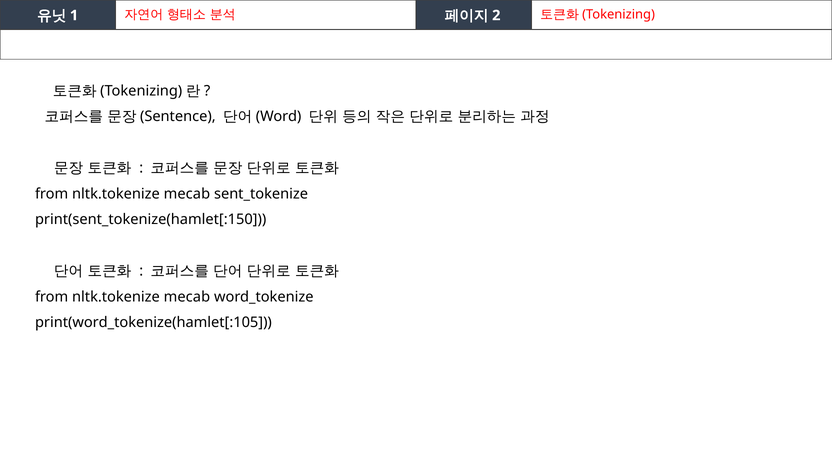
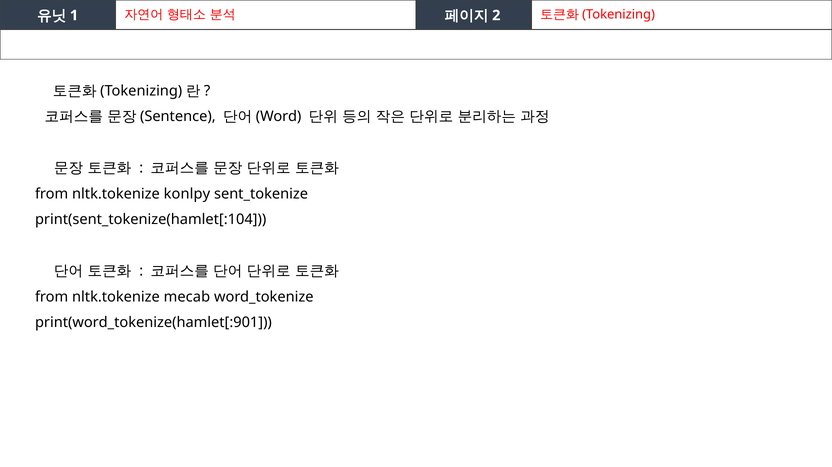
mecab at (187, 194): mecab -> konlpy
print(sent_tokenize(hamlet[:150: print(sent_tokenize(hamlet[:150 -> print(sent_tokenize(hamlet[:104
print(word_tokenize(hamlet[:105: print(word_tokenize(hamlet[:105 -> print(word_tokenize(hamlet[:901
